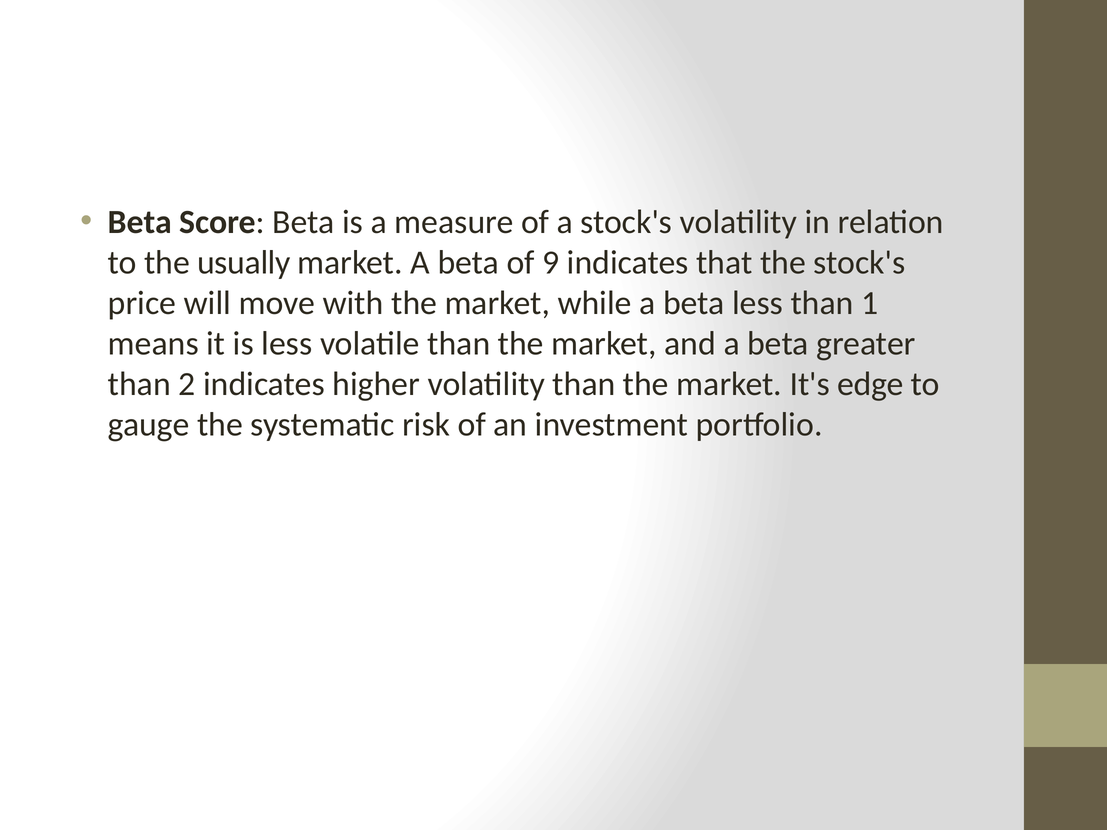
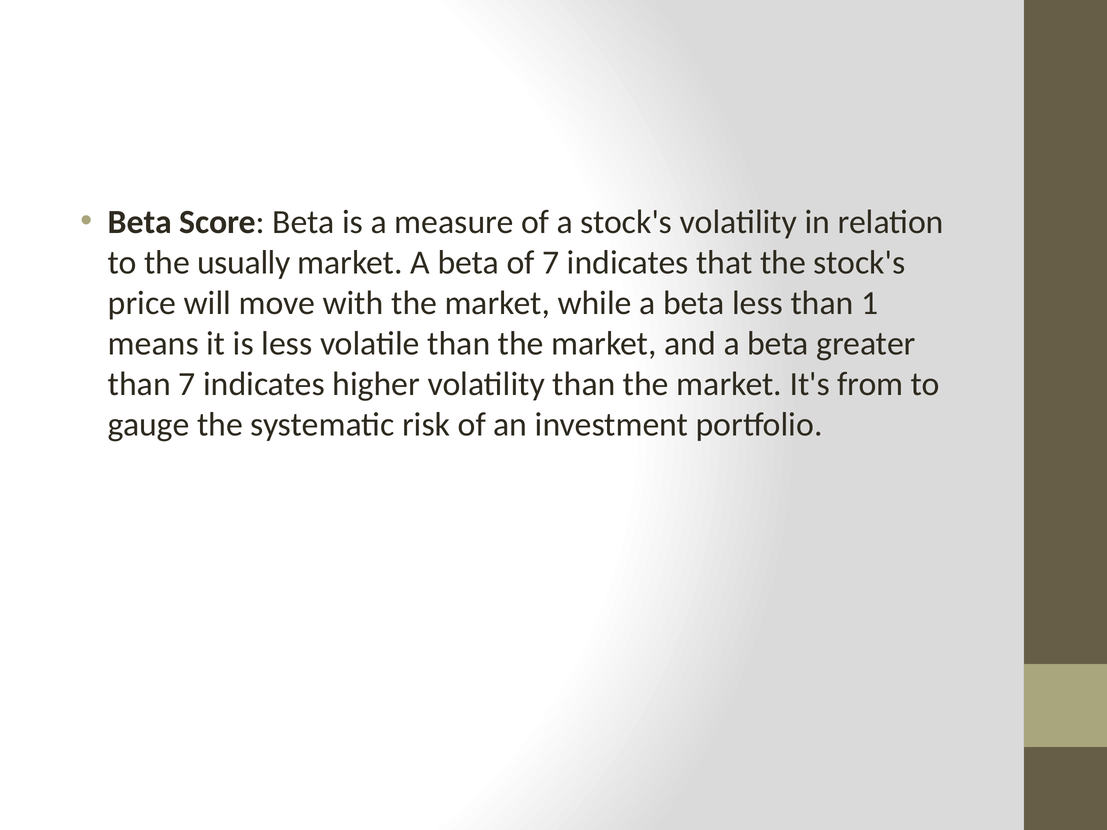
of 9: 9 -> 7
than 2: 2 -> 7
edge: edge -> from
